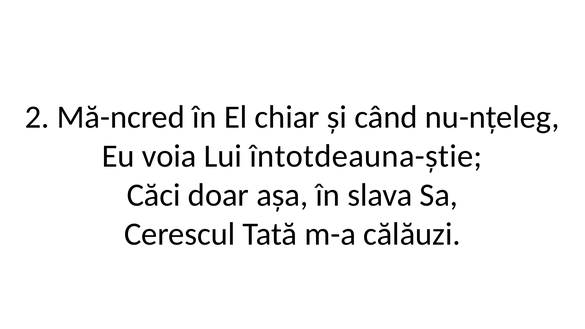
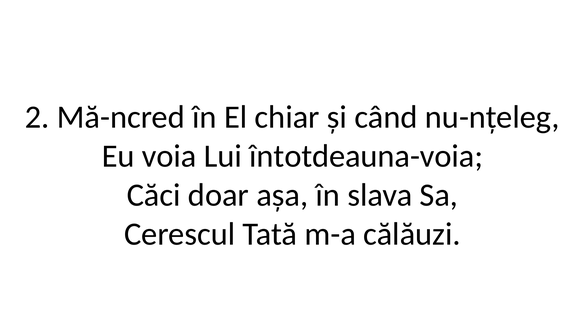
întotdeauna-știe: întotdeauna-știe -> întotdeauna-voia
